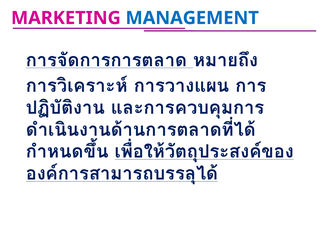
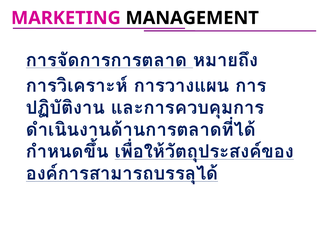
MANAGEMENT colour: blue -> black
